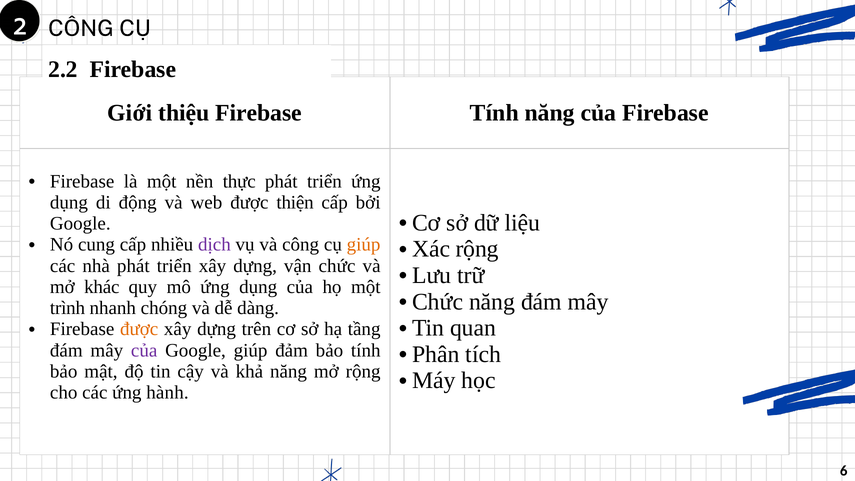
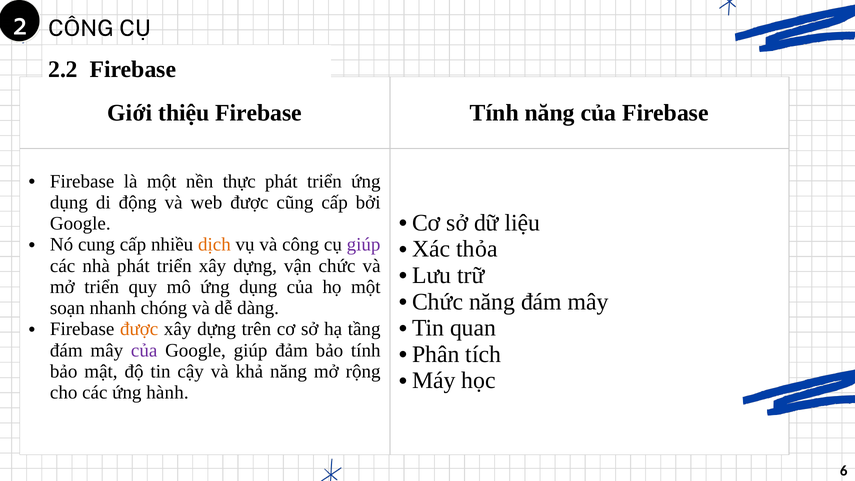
thiện: thiện -> cũng
dịch colour: purple -> orange
giúp at (364, 245) colour: orange -> purple
Xác rộng: rộng -> thỏa
mở khác: khác -> triển
trình: trình -> soạn
